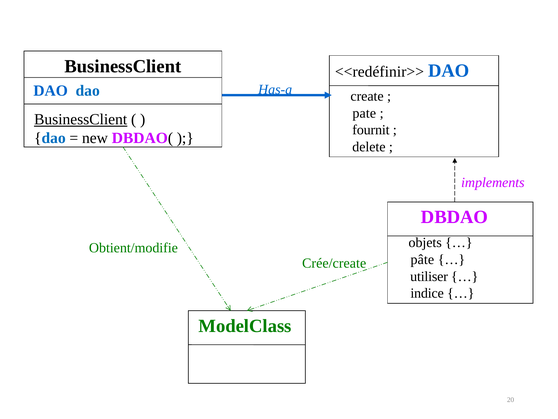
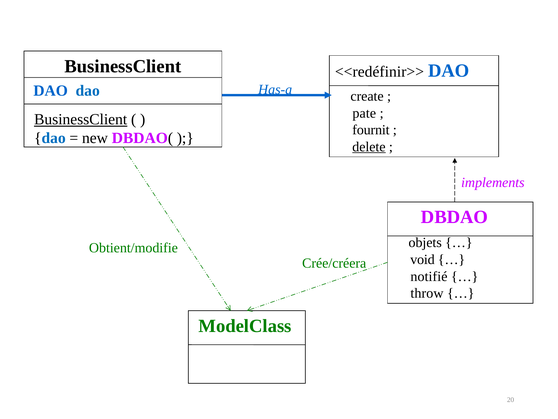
delete underline: none -> present
pâte: pâte -> void
Crée/create: Crée/create -> Crée/créera
utiliser: utiliser -> notifié
indice: indice -> throw
